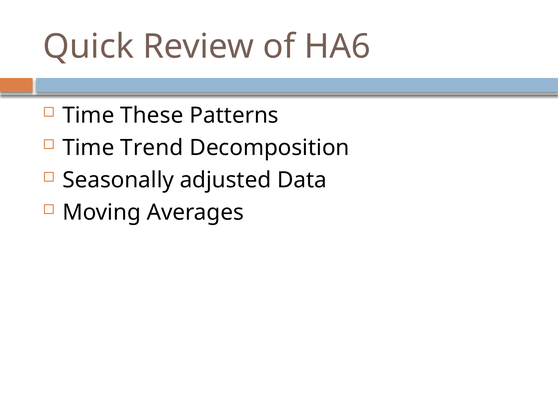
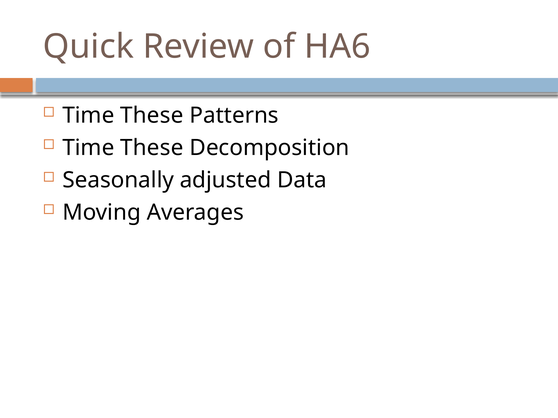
Trend at (152, 148): Trend -> These
